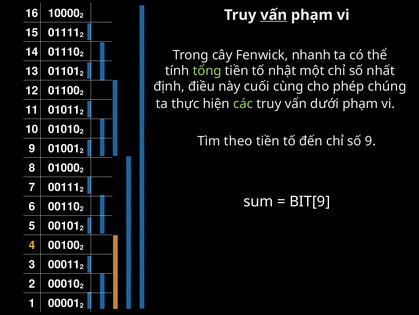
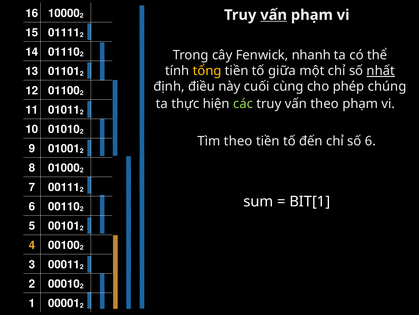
tổng colour: light green -> yellow
nhật: nhật -> giữa
nhất underline: none -> present
vấn dưới: dưới -> theo
số 9: 9 -> 6
BIT[9: BIT[9 -> BIT[1
